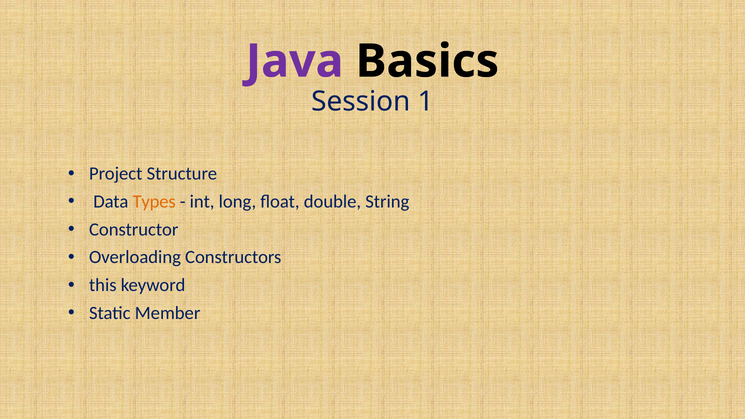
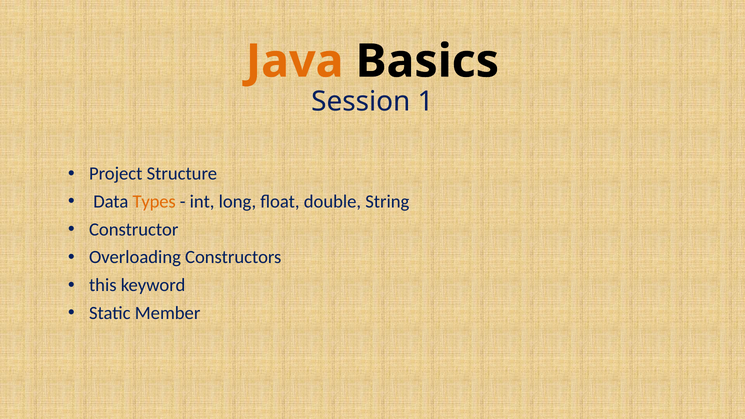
Java colour: purple -> orange
